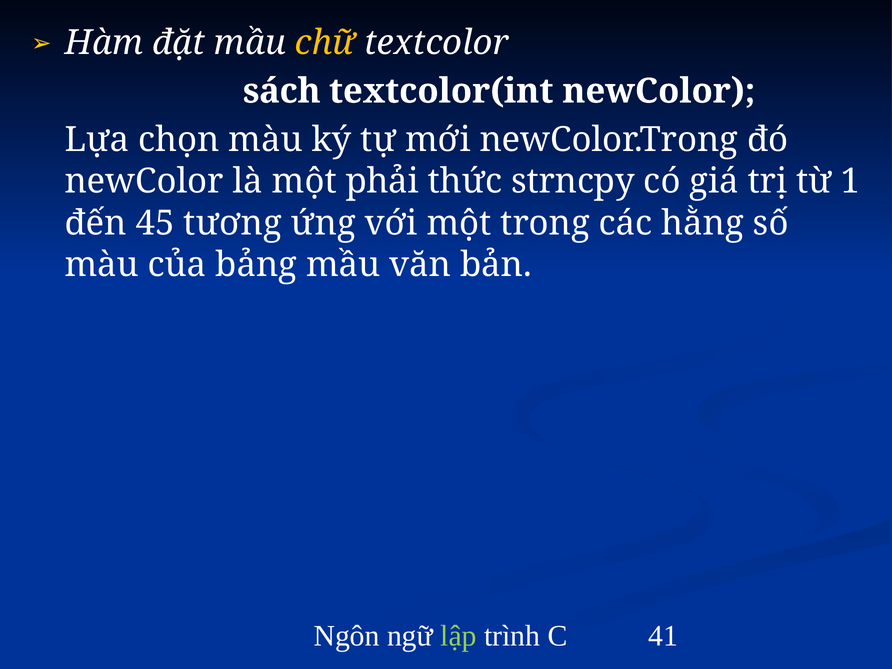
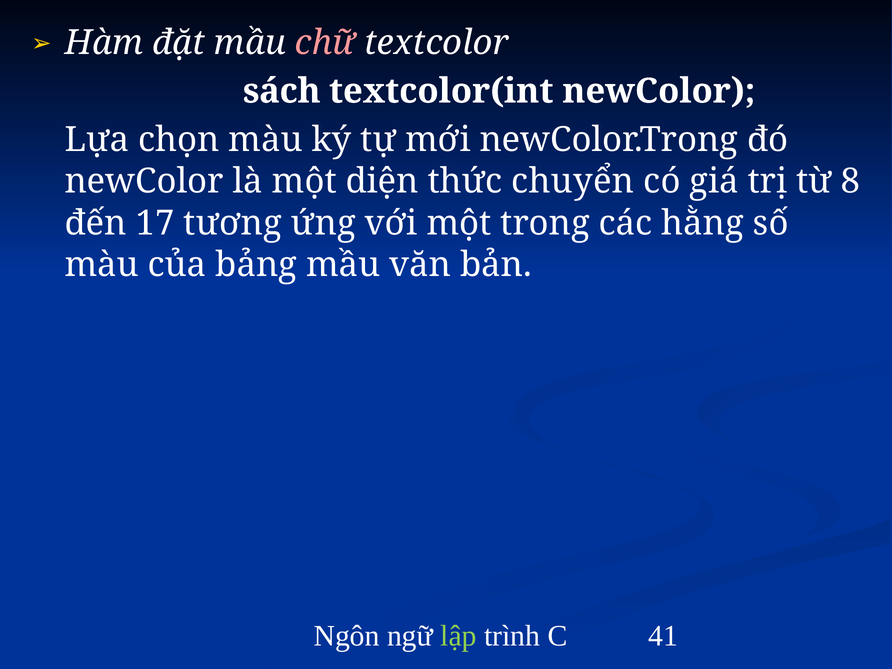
chữ colour: yellow -> pink
phải: phải -> diện
strncpy: strncpy -> chuyển
1: 1 -> 8
45: 45 -> 17
